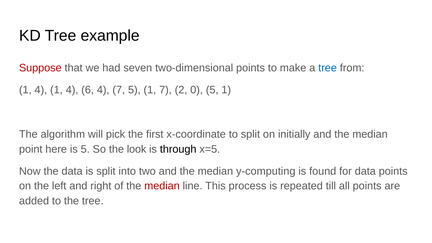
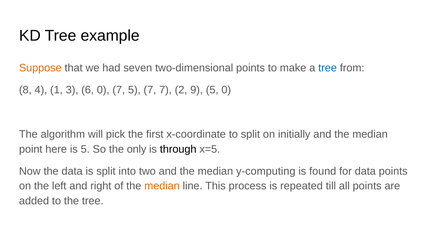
Suppose colour: red -> orange
1 at (25, 90): 1 -> 8
4 1 4: 4 -> 3
6 4: 4 -> 0
7 5 1: 1 -> 7
0: 0 -> 9
1 at (226, 90): 1 -> 0
look: look -> only
median at (162, 186) colour: red -> orange
